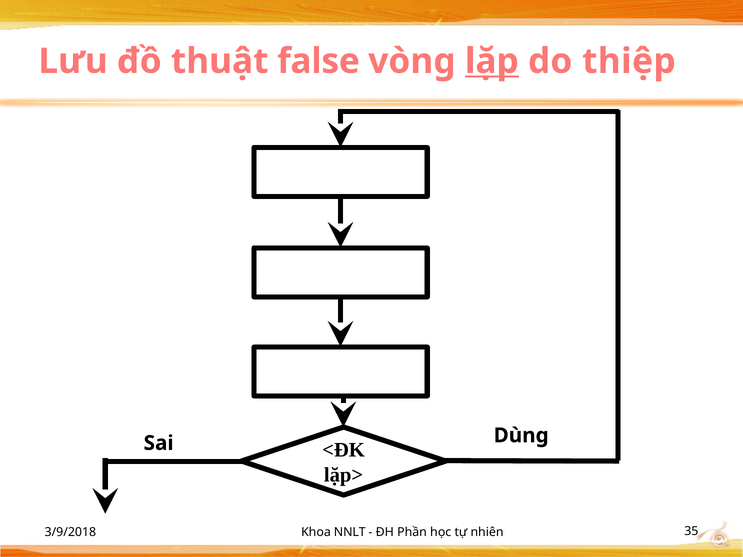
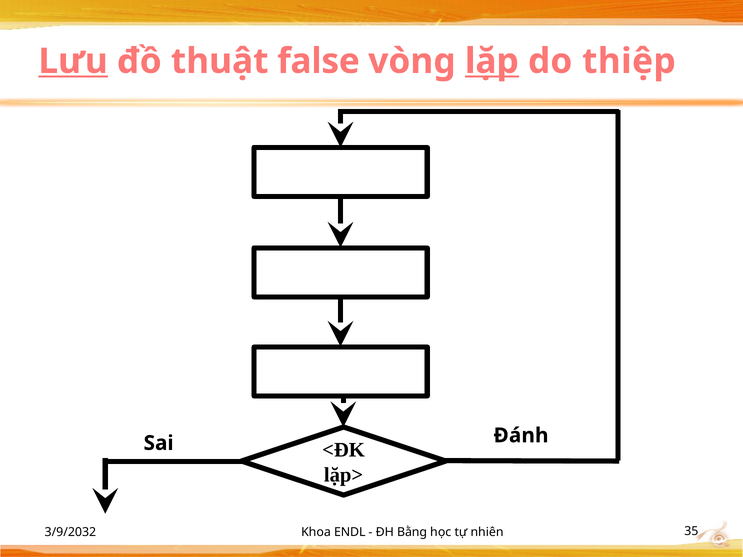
Lưu underline: none -> present
Dùng: Dùng -> Đánh
3/9/2018: 3/9/2018 -> 3/9/2032
NNLT: NNLT -> ENDL
Phần: Phần -> Bằng
